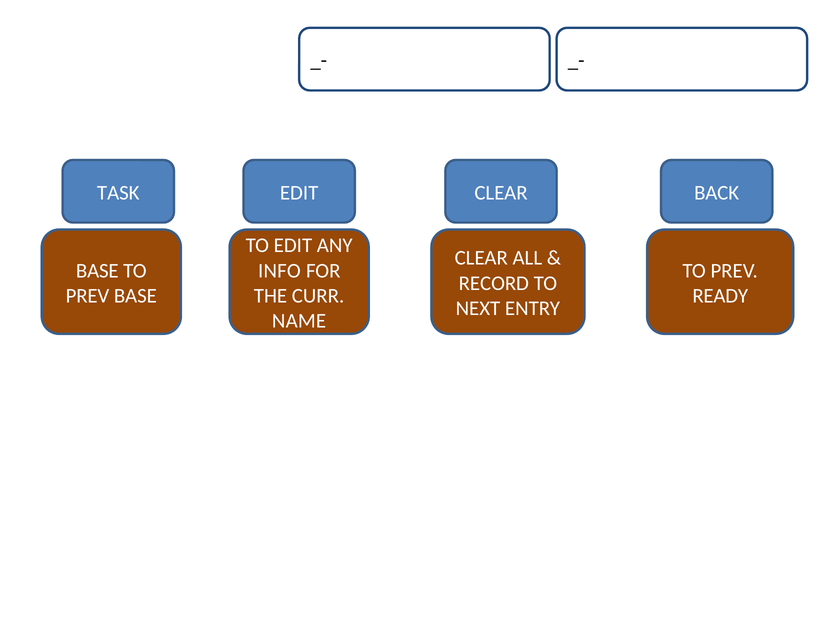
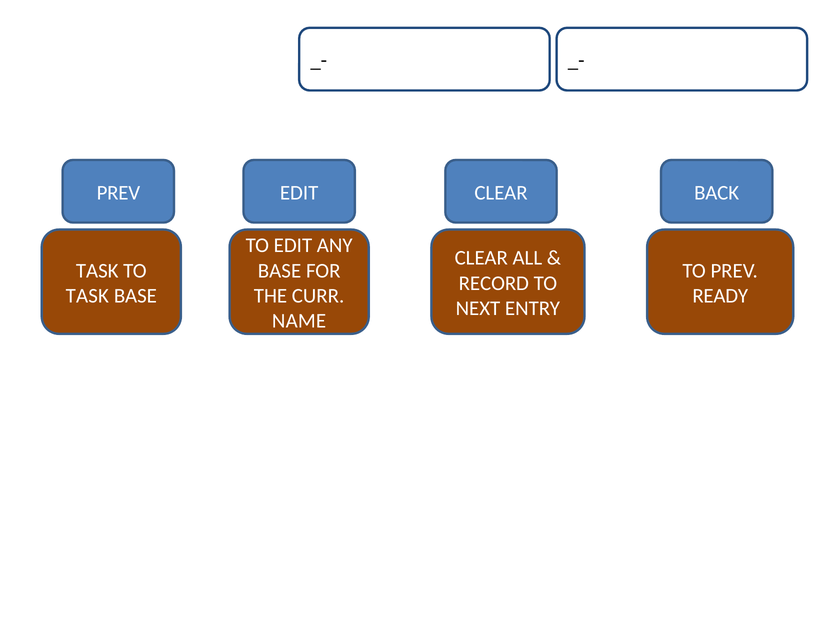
TASK at (118, 193): TASK -> PREV
BASE at (97, 271): BASE -> TASK
INFO at (279, 271): INFO -> BASE
PREV at (87, 296): PREV -> TASK
